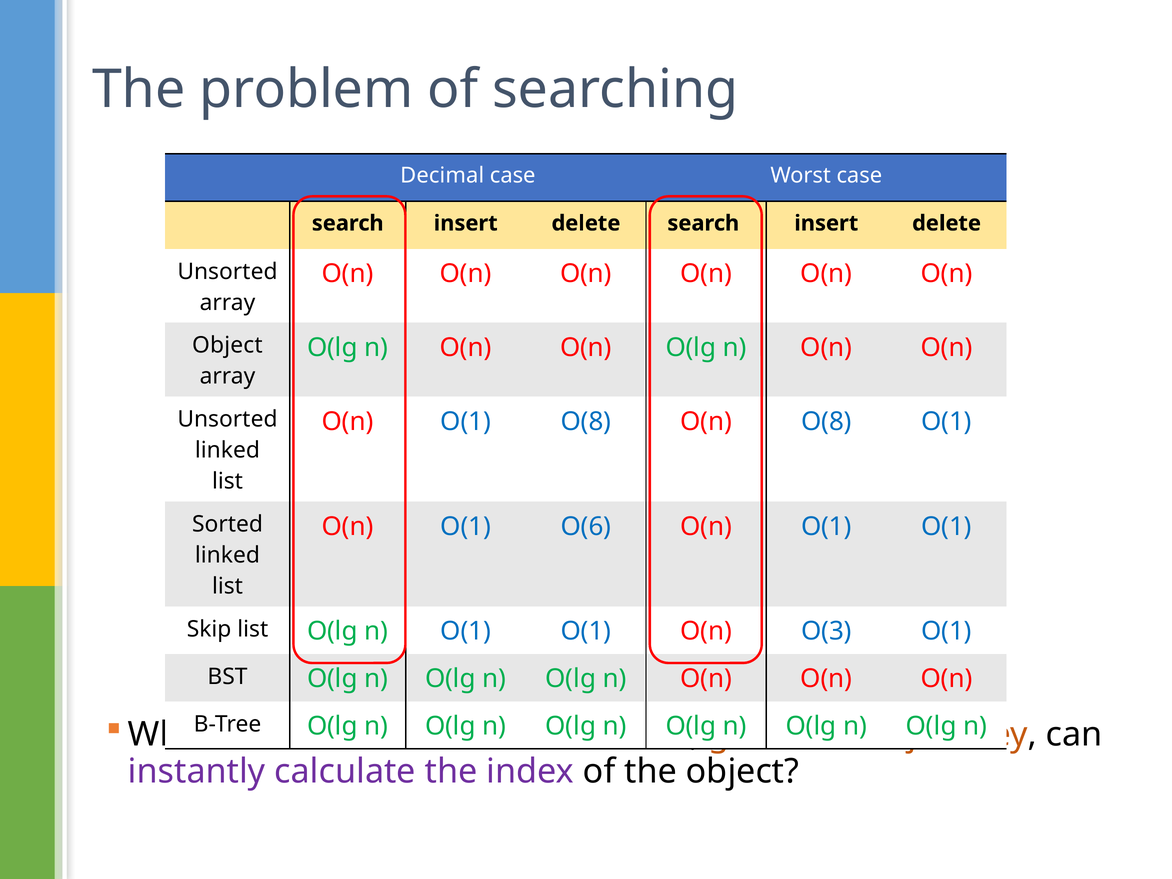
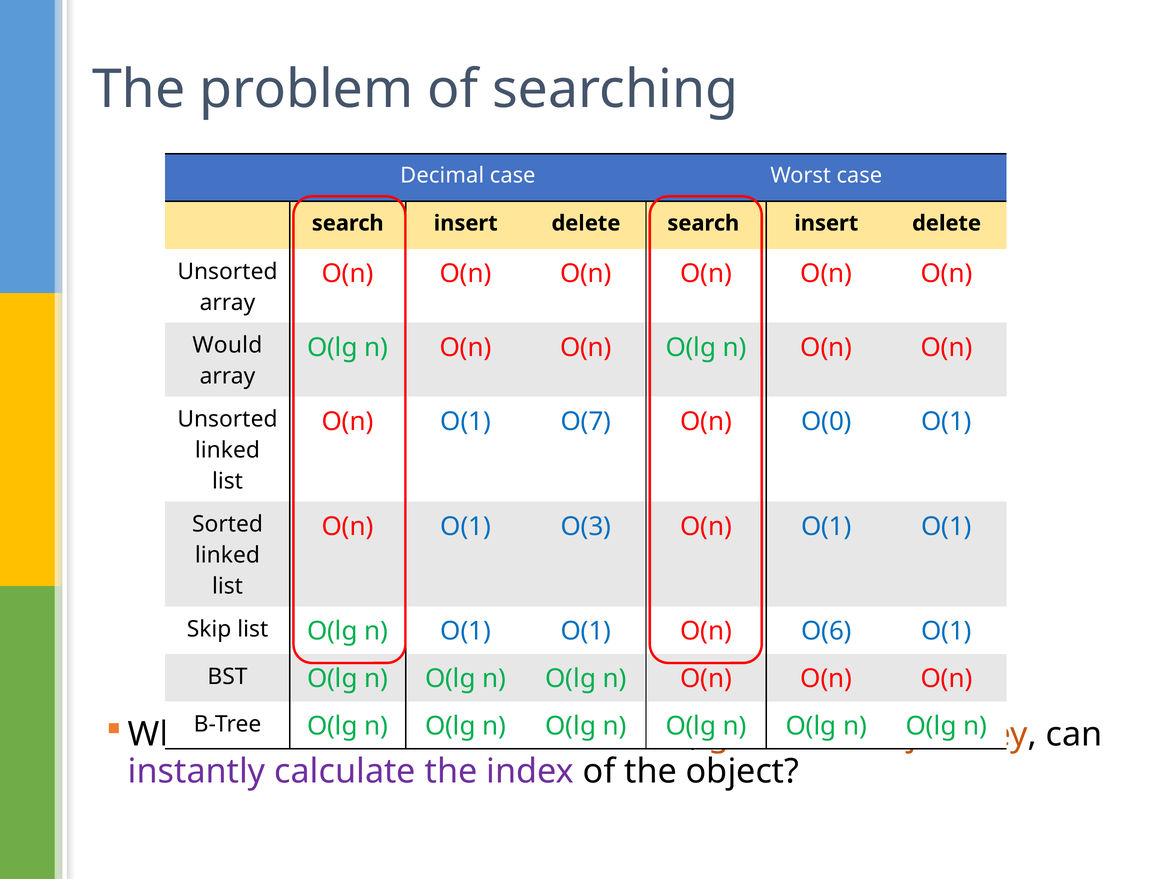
Object at (227, 345): Object -> Would
O(1 O(8: O(8 -> O(7
O(n O(8: O(8 -> O(0
O(6: O(6 -> O(3
O(3: O(3 -> O(6
